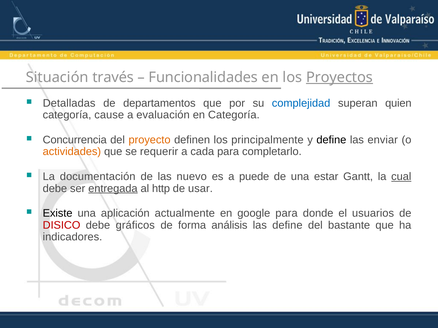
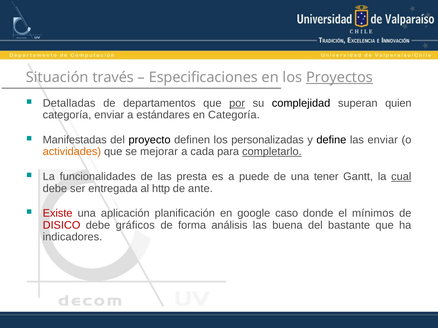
Funcionalidades: Funcionalidades -> Especificaciones
por underline: none -> present
complejidad colour: blue -> black
categoría cause: cause -> enviar
evaluación: evaluación -> estándares
Concurrencia: Concurrencia -> Manifestadas
proyecto colour: orange -> black
principalmente: principalmente -> personalizadas
requerir: requerir -> mejorar
completarlo underline: none -> present
documentación: documentación -> funcionalidades
nuevo: nuevo -> presta
estar: estar -> tener
entregada underline: present -> none
usar: usar -> ante
Existe colour: black -> red
actualmente: actualmente -> planificación
google para: para -> caso
usuarios: usuarios -> mínimos
las define: define -> buena
